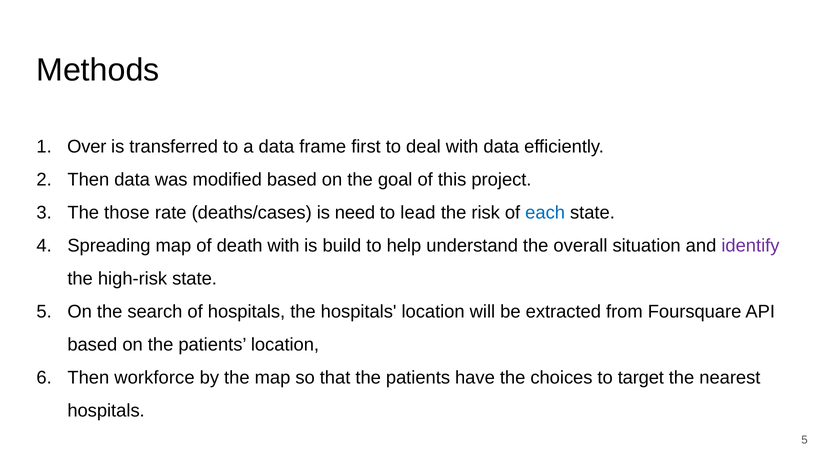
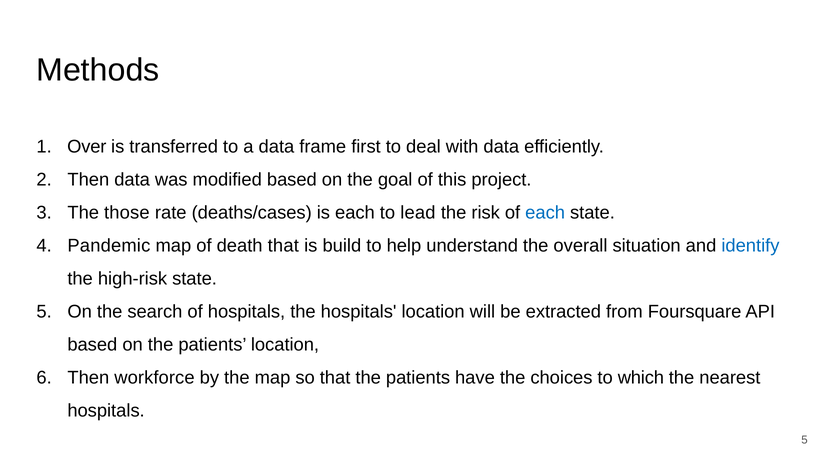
is need: need -> each
Spreading: Spreading -> Pandemic
death with: with -> that
identify colour: purple -> blue
target: target -> which
